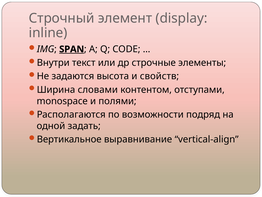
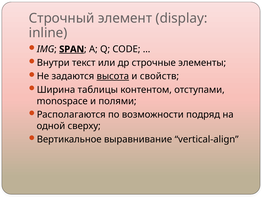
высота underline: none -> present
словами: словами -> таблицы
задать: задать -> сверху
